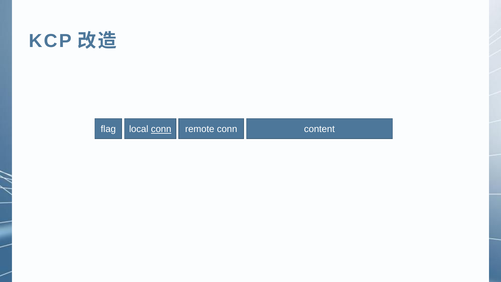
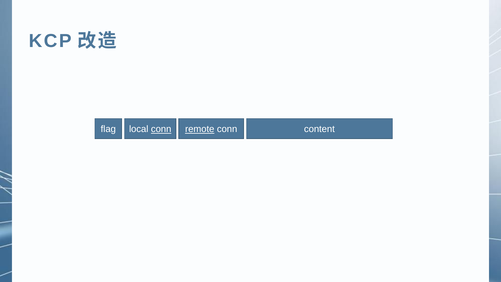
remote underline: none -> present
